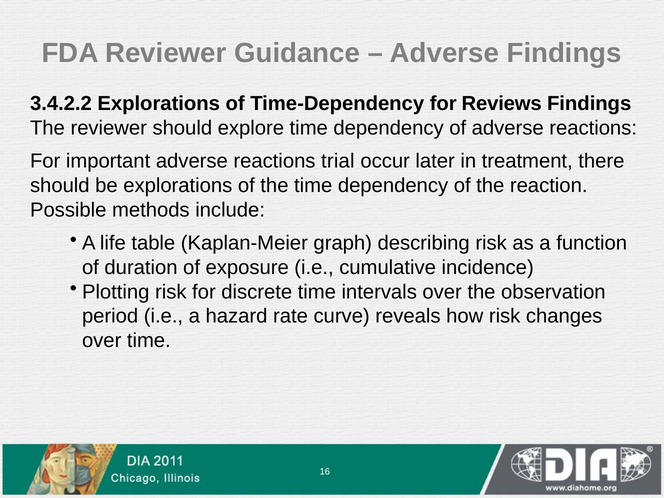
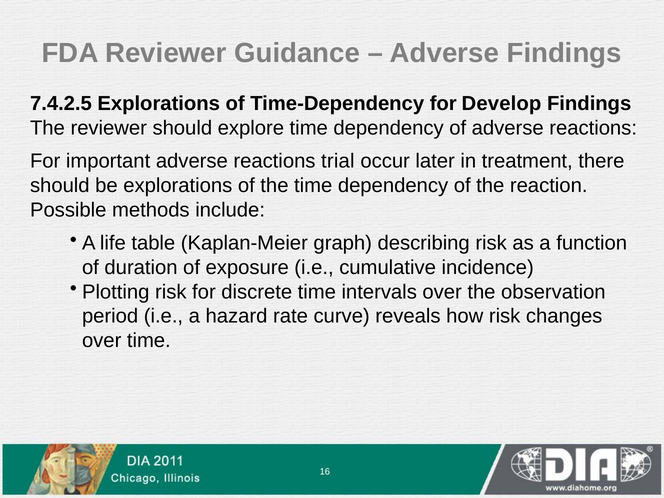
3.4.2.2: 3.4.2.2 -> 7.4.2.5
Reviews: Reviews -> Develop
